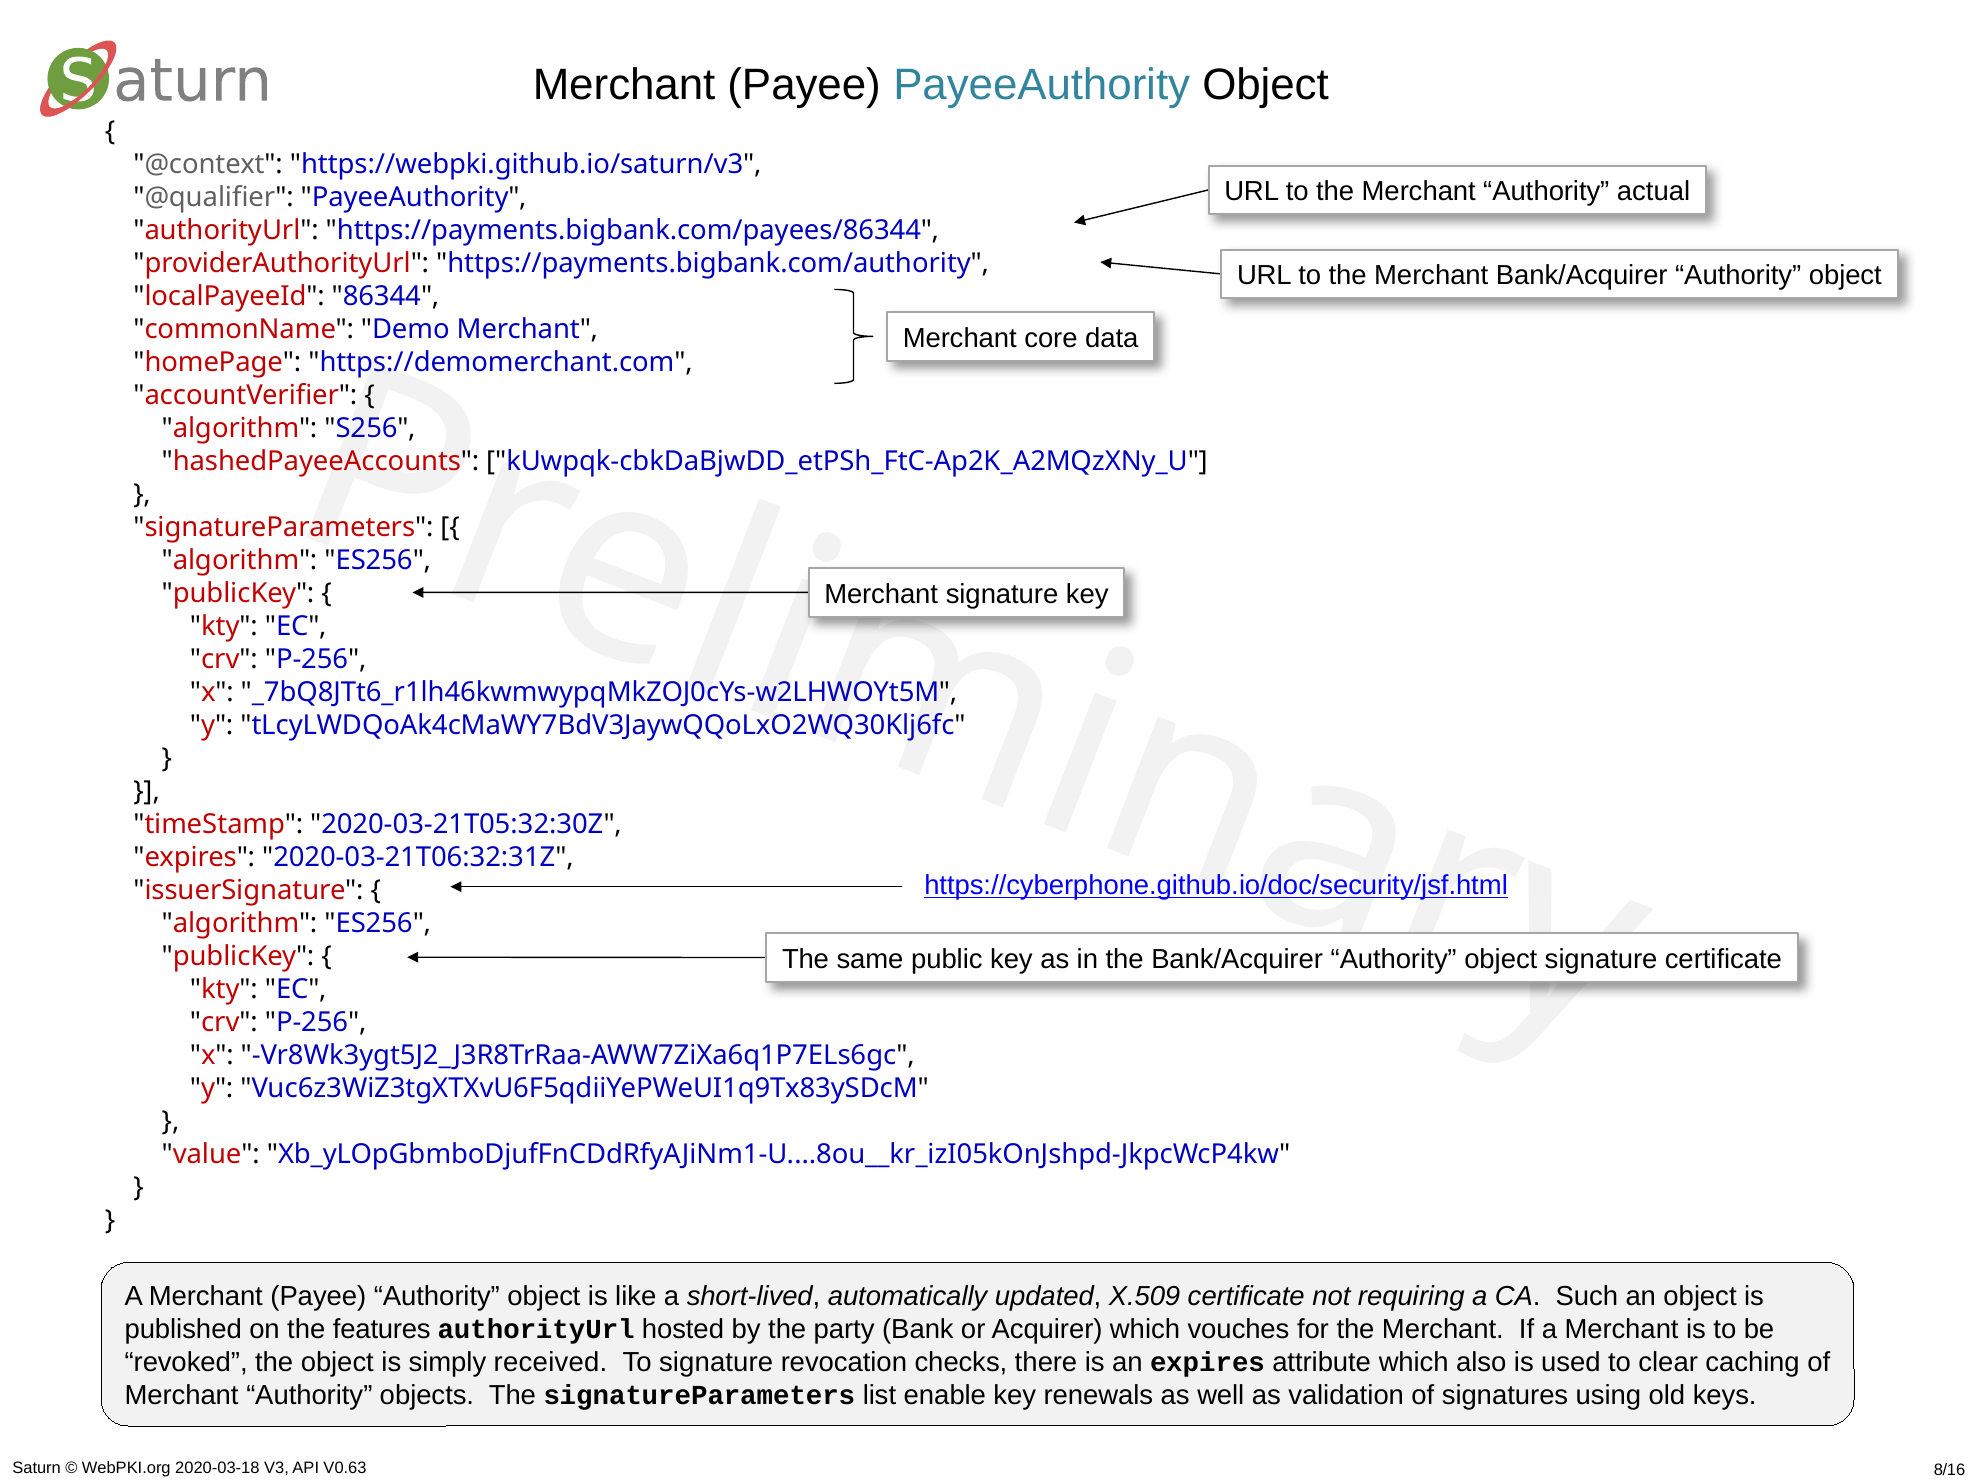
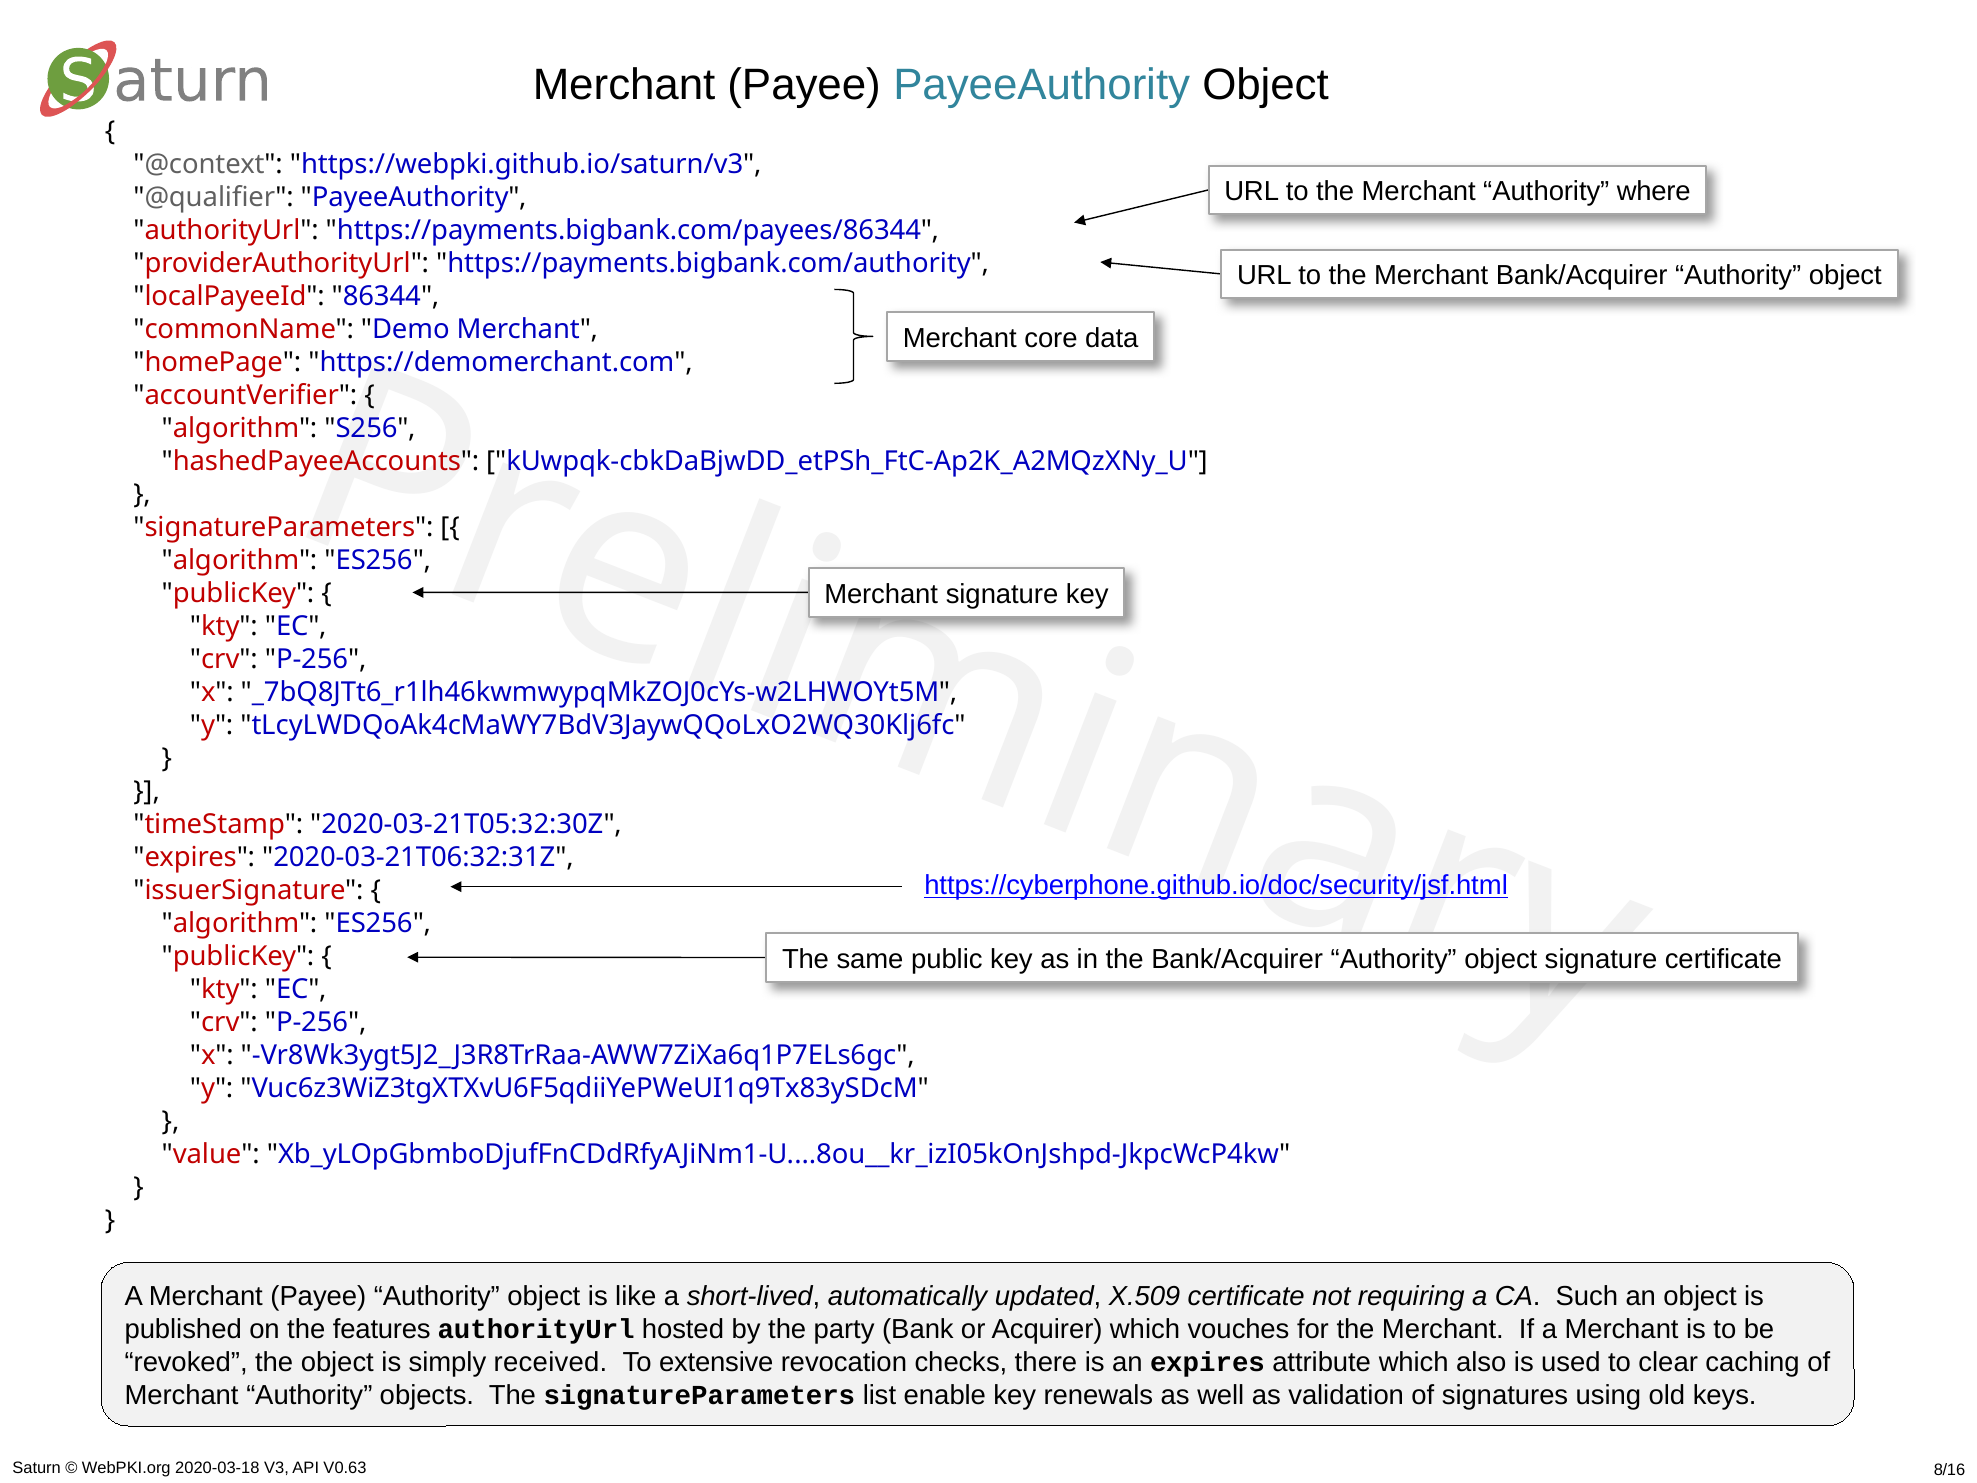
actual: actual -> where
To signature: signature -> extensive
